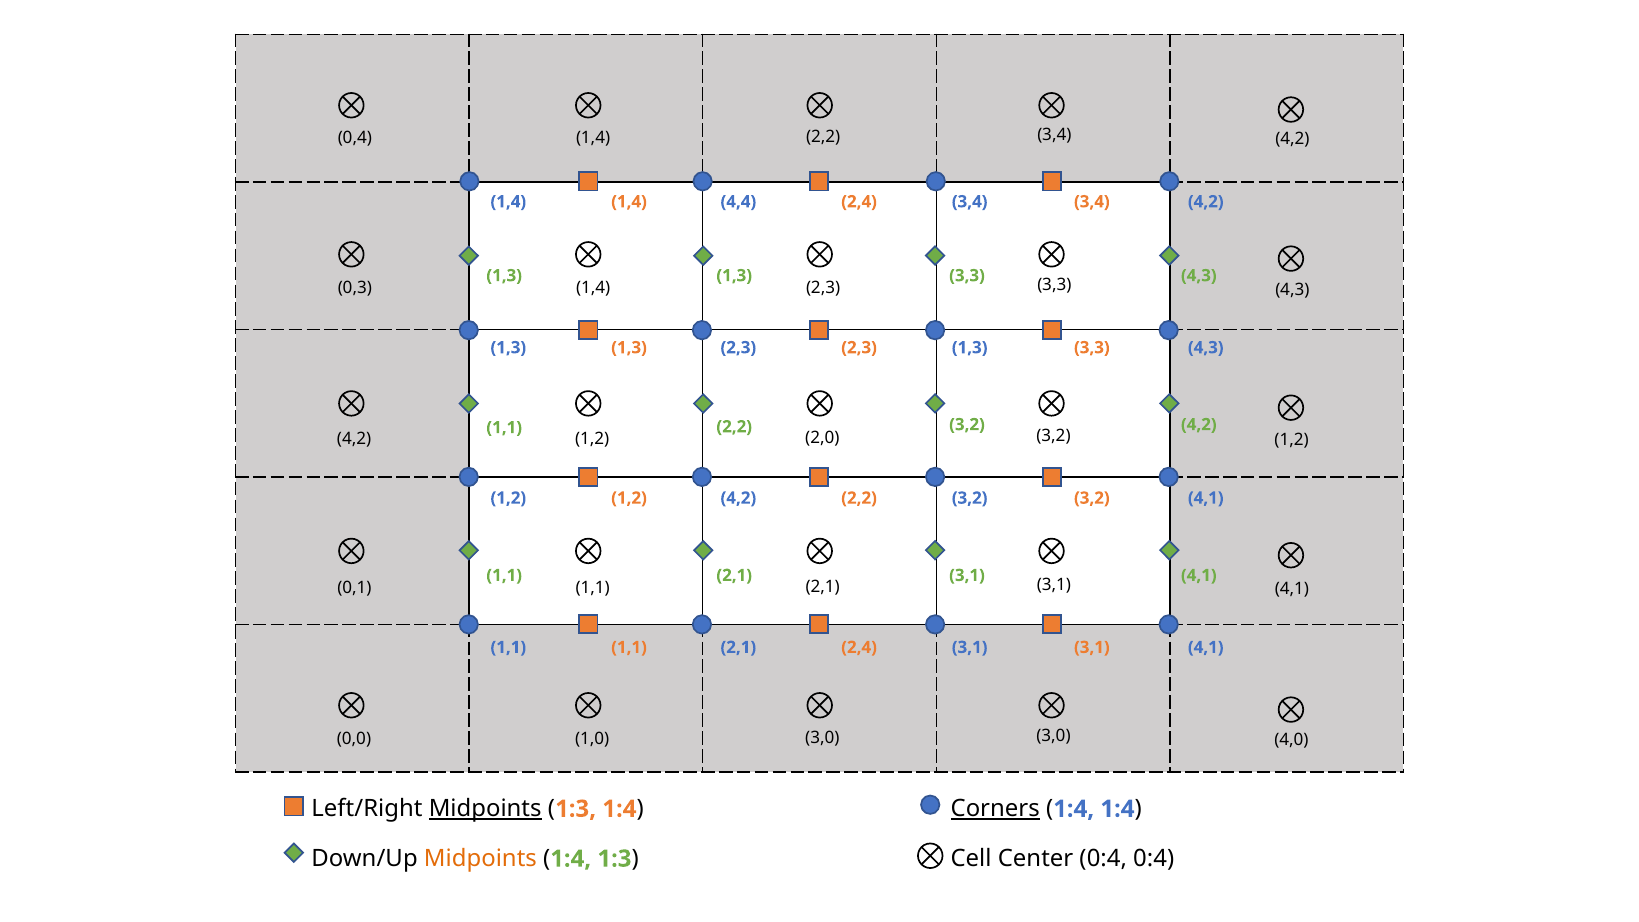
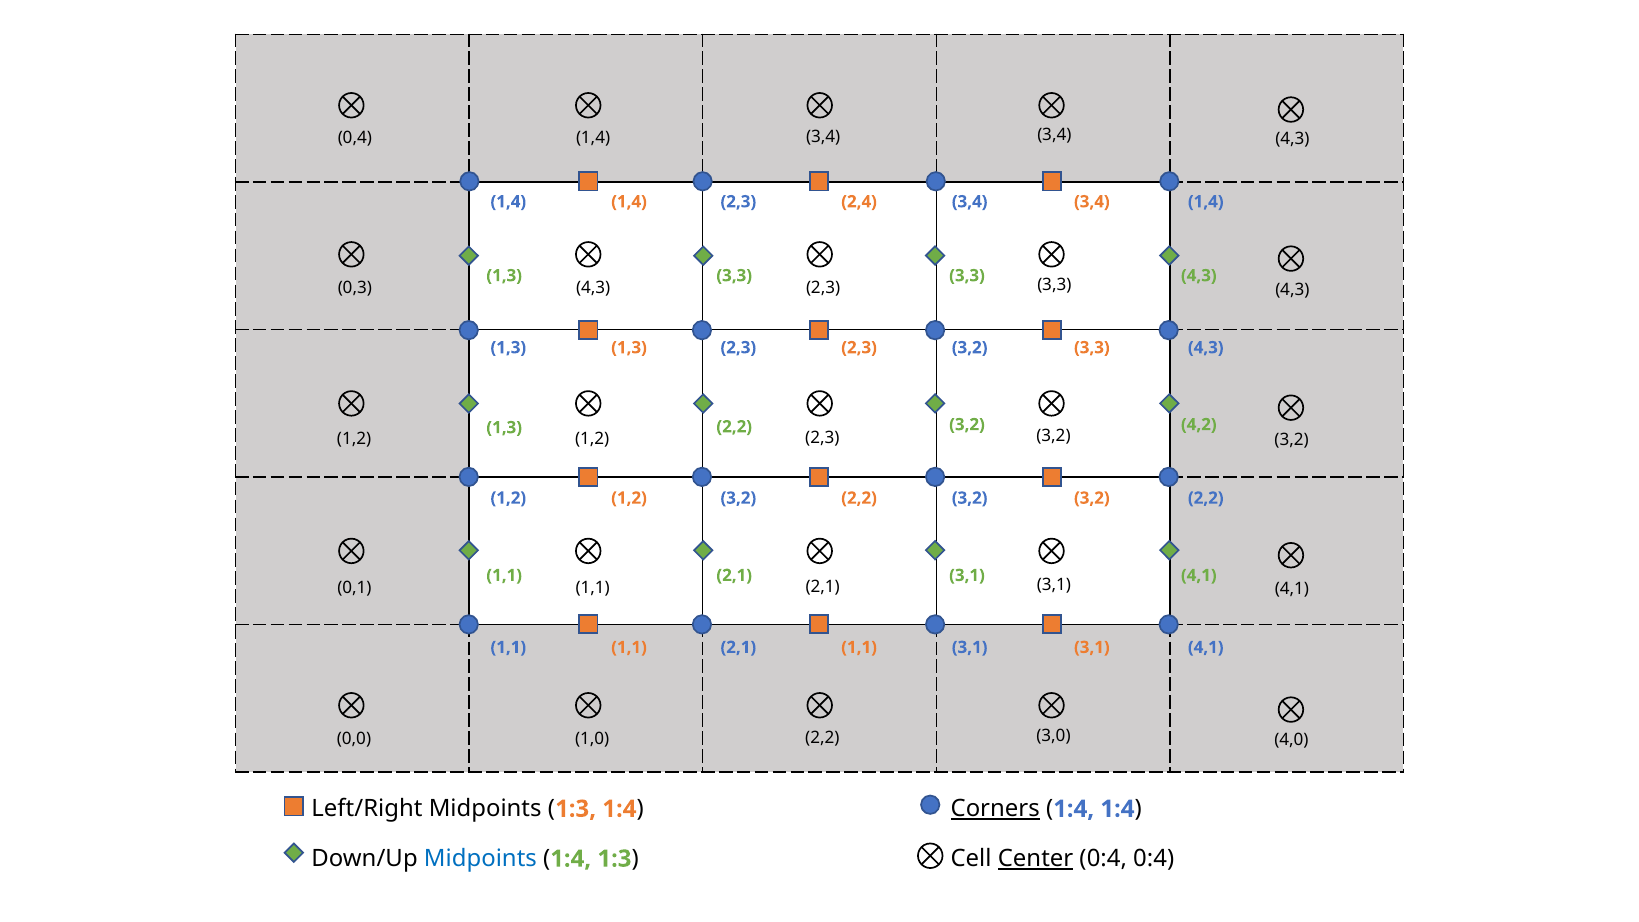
2,2 at (823, 137): 2,2 -> 3,4
4,2 at (1292, 139): 4,2 -> 4,3
1,4 4,4: 4,4 -> 2,3
4,2 at (1206, 202): 4,2 -> 1,4
1,3 at (734, 276): 1,3 -> 3,3
1,4 at (593, 288): 1,4 -> 4,3
1,3 at (970, 348): 1,3 -> 3,2
1,1 at (504, 428): 1,1 -> 1,3
2,0 at (822, 438): 2,0 -> 2,3
4,2 at (354, 439): 4,2 -> 1,2
1,2 at (1292, 440): 1,2 -> 3,2
4,2 at (738, 498): 4,2 -> 3,2
4,1 at (1206, 498): 4,1 -> 2,2
2,4 at (859, 647): 2,4 -> 1,1
3,0 at (822, 738): 3,0 -> 2,2
Midpoints at (485, 809) underline: present -> none
Midpoints at (480, 859) colour: orange -> blue
Center underline: none -> present
